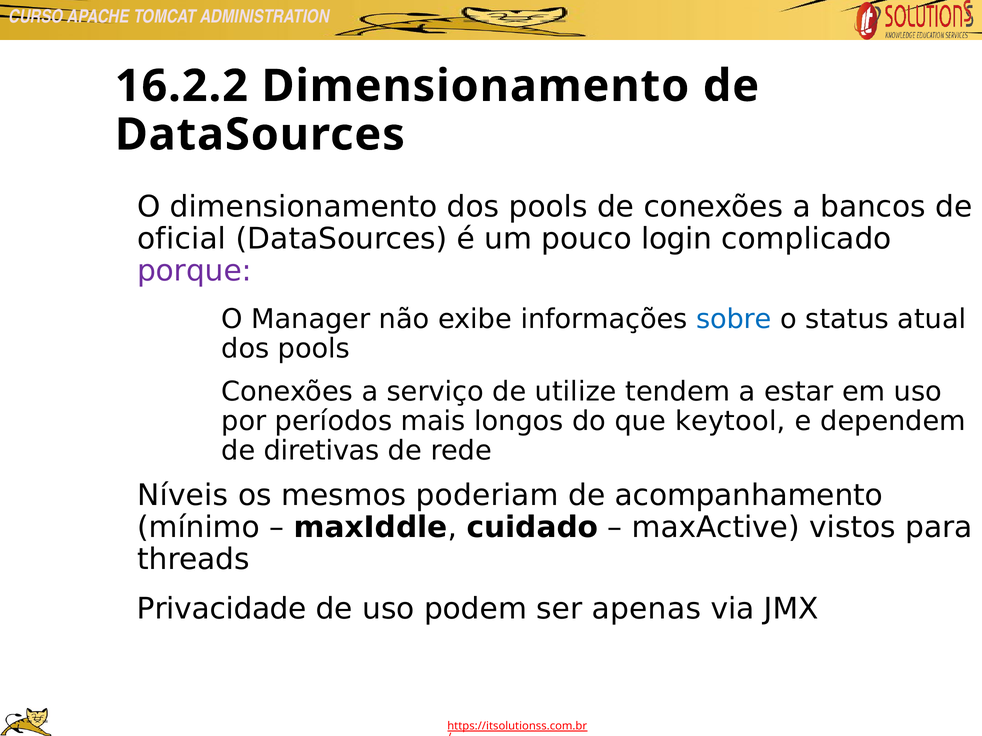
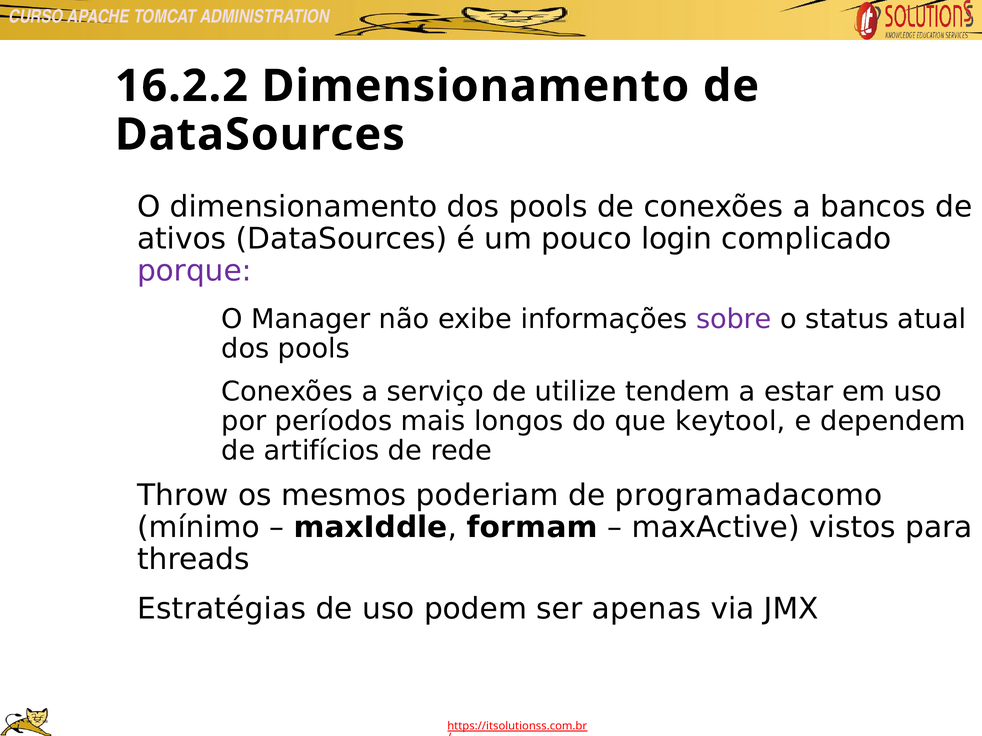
oficial: oficial -> ativos
sobre colour: blue -> purple
diretivas: diretivas -> artifícios
Níveis: Níveis -> Throw
acompanhamento: acompanhamento -> programadacomo
cuidado: cuidado -> formam
Privacidade: Privacidade -> Estratégias
